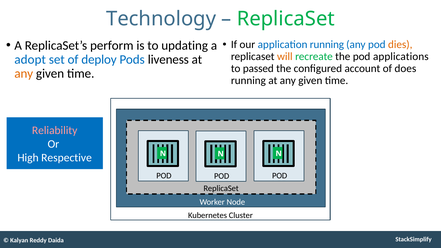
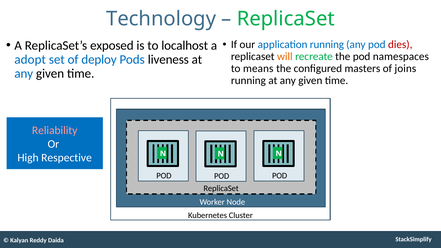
perform: perform -> exposed
updating: updating -> localhost
dies colour: orange -> red
applications: applications -> namespaces
passed: passed -> means
account: account -> masters
does: does -> joins
any at (24, 74) colour: orange -> blue
